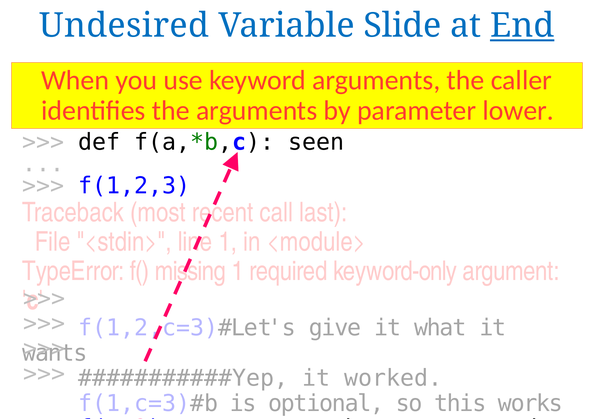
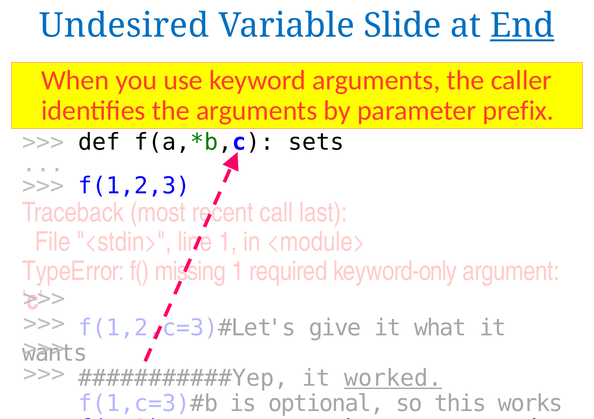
lower: lower -> prefix
seen: seen -> sets
worked underline: none -> present
